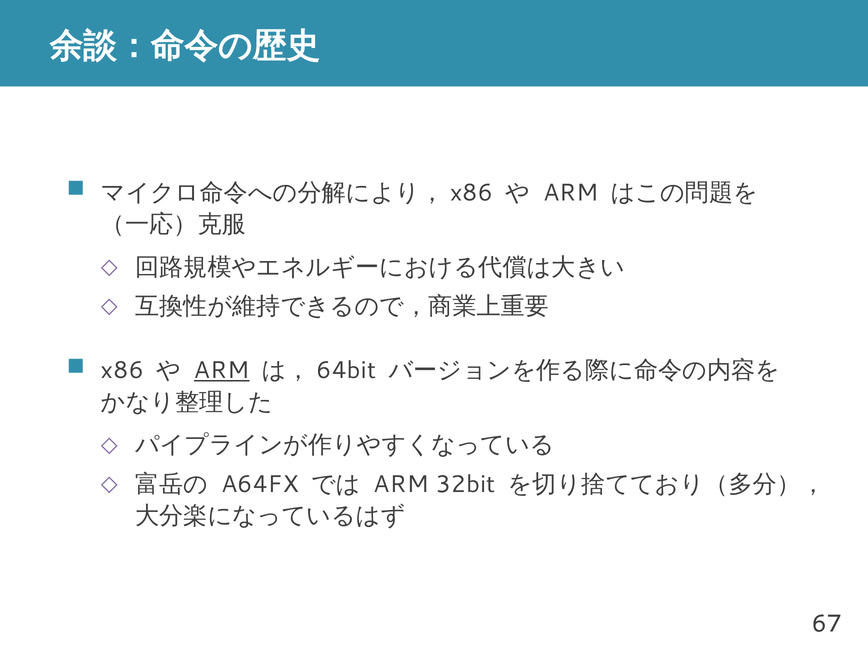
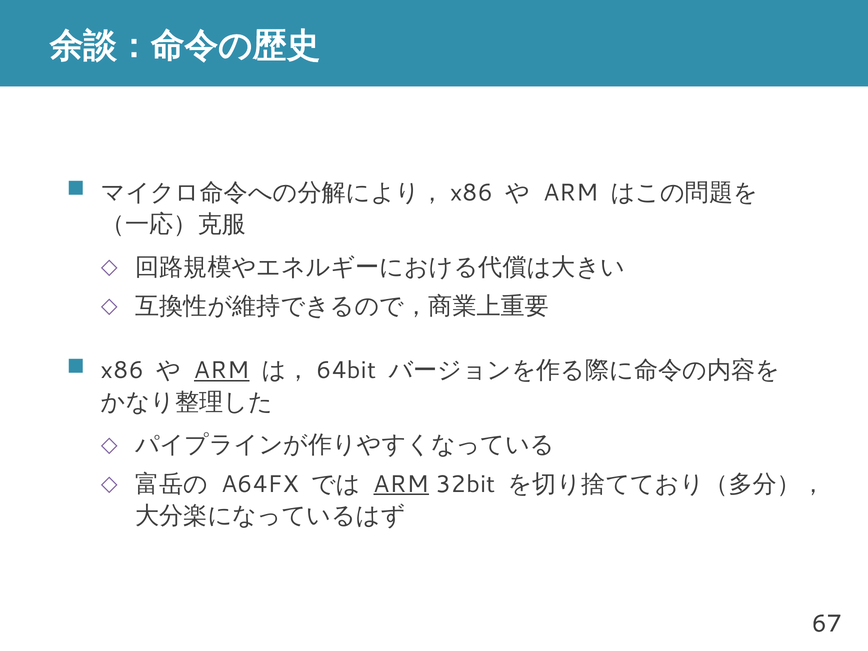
ARM at (401, 484) underline: none -> present
